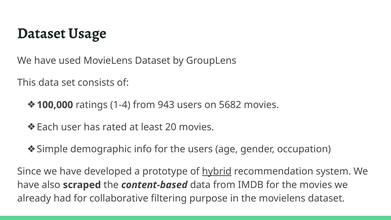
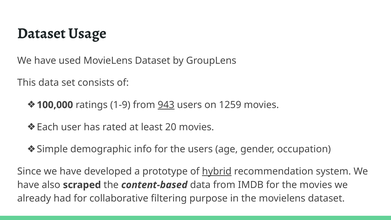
1-4: 1-4 -> 1-9
943 underline: none -> present
5682: 5682 -> 1259
